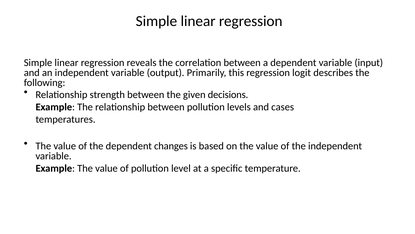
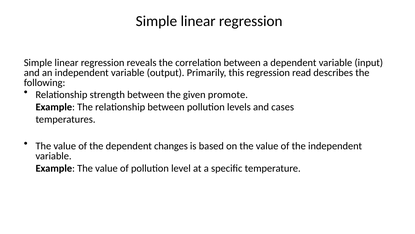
logit: logit -> read
decisions: decisions -> promote
